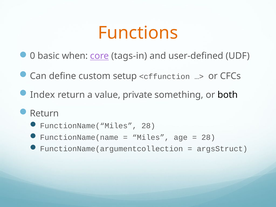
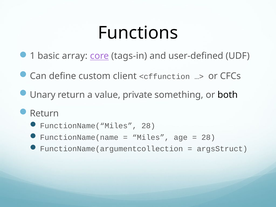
Functions colour: orange -> black
0: 0 -> 1
when: when -> array
setup: setup -> client
Index: Index -> Unary
